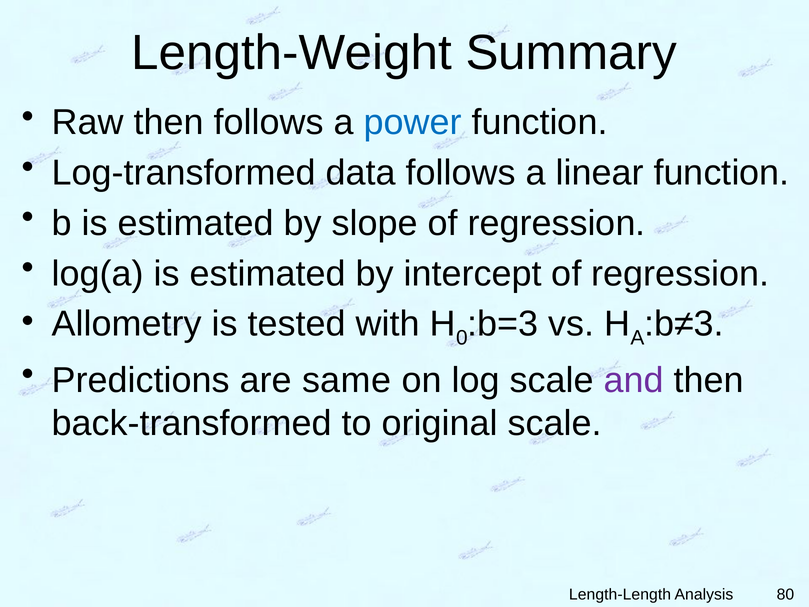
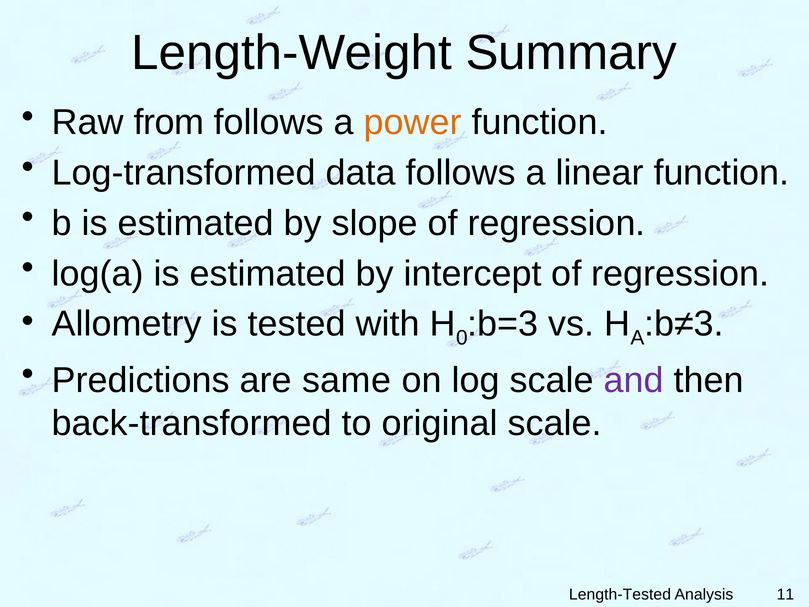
Raw then: then -> from
power colour: blue -> orange
Length-Length: Length-Length -> Length-Tested
80: 80 -> 11
